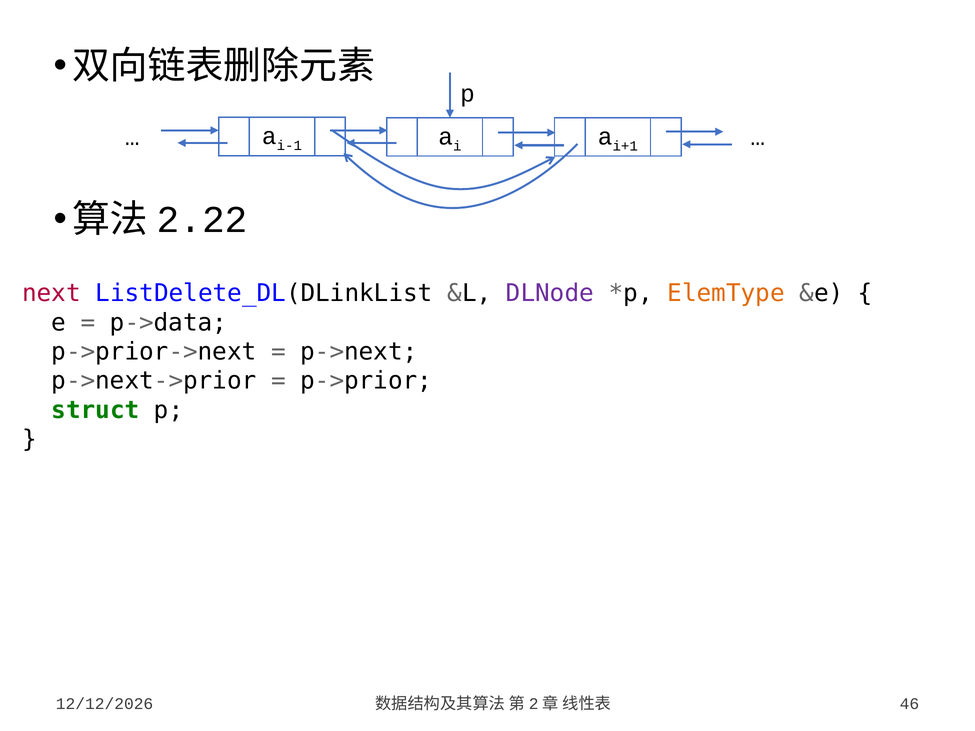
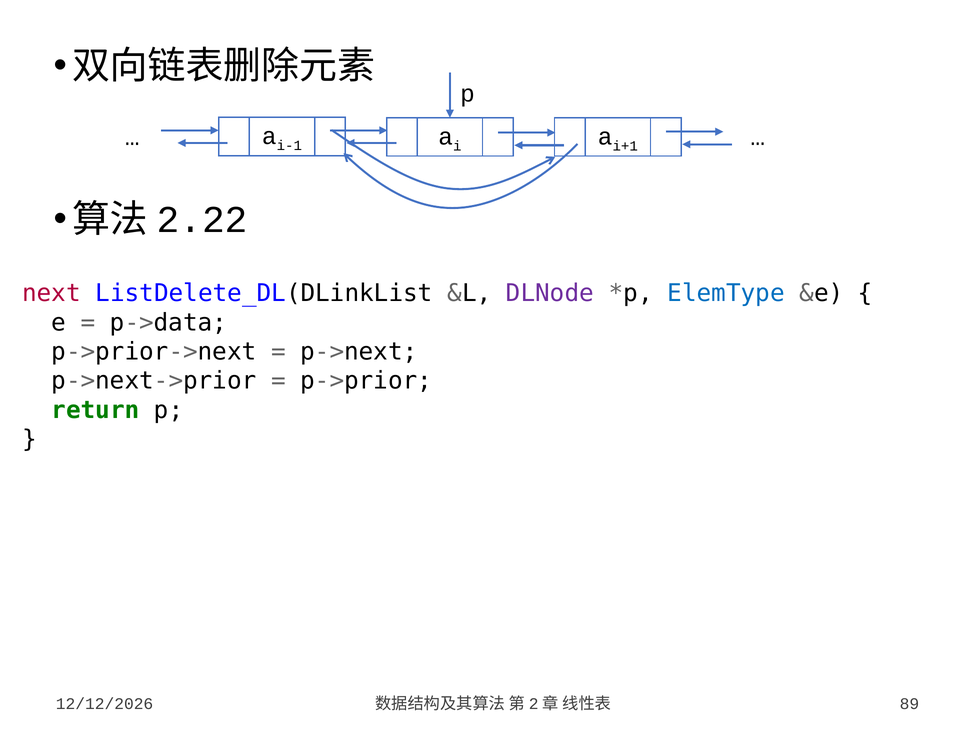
ElemType colour: orange -> blue
struct: struct -> return
46: 46 -> 89
